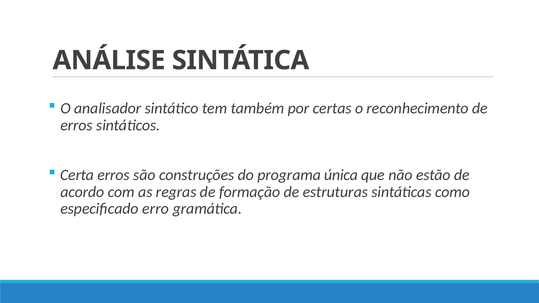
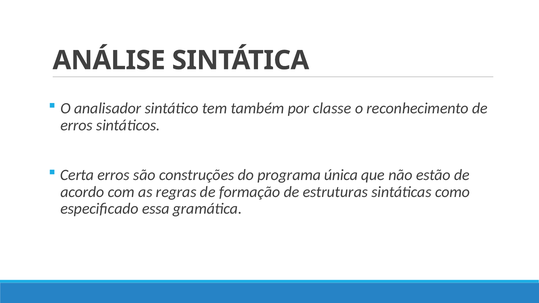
certas: certas -> classe
erro: erro -> essa
